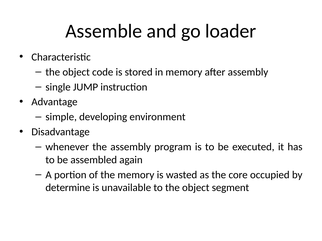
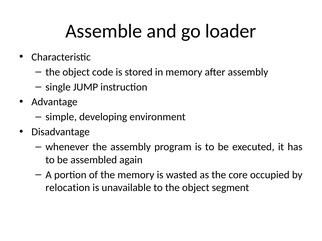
determine: determine -> relocation
